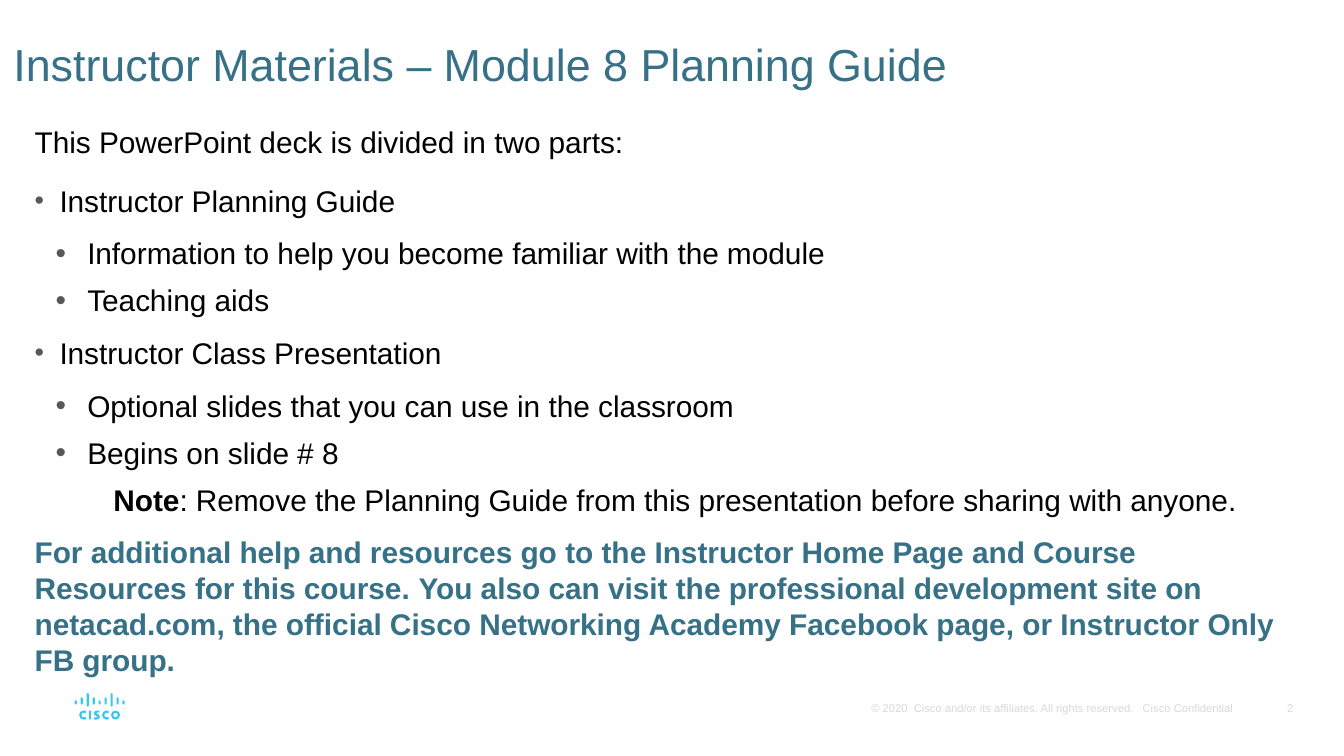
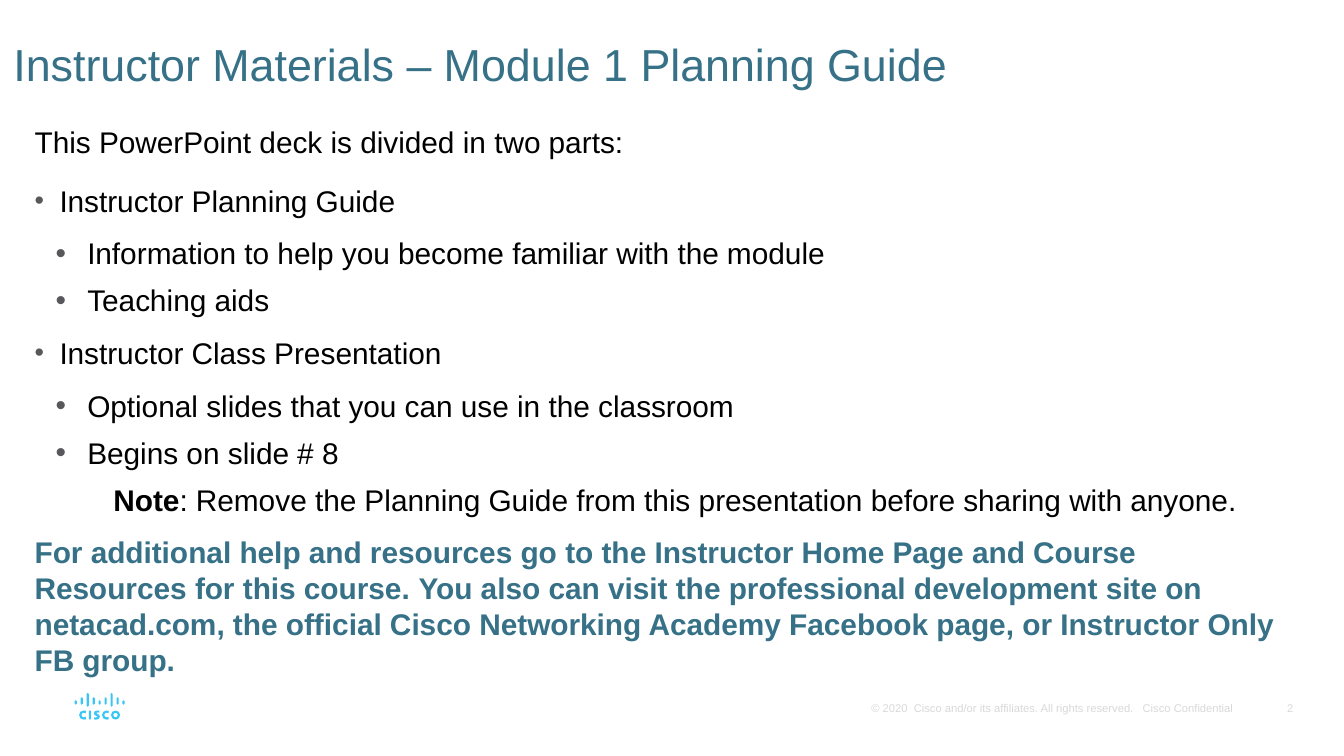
Module 8: 8 -> 1
